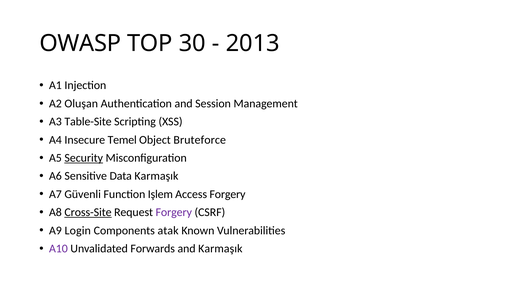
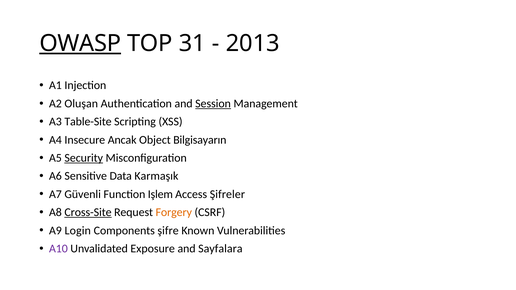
OWASP underline: none -> present
30: 30 -> 31
Session underline: none -> present
Temel: Temel -> Ancak
Bruteforce: Bruteforce -> Bilgisayarın
Access Forgery: Forgery -> Şifreler
Forgery at (174, 213) colour: purple -> orange
atak: atak -> şifre
Forwards: Forwards -> Exposure
and Karmaşık: Karmaşık -> Sayfalara
